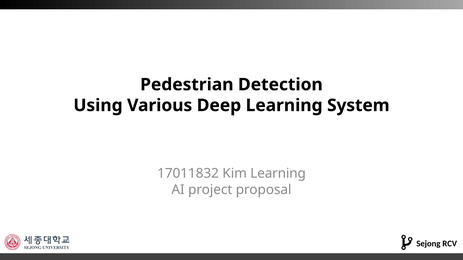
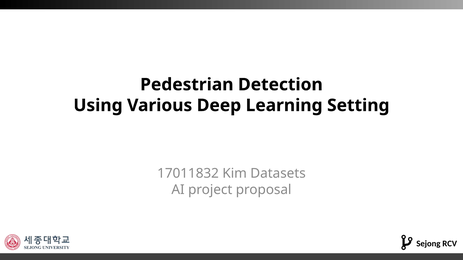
System: System -> Setting
Kim Learning: Learning -> Datasets
